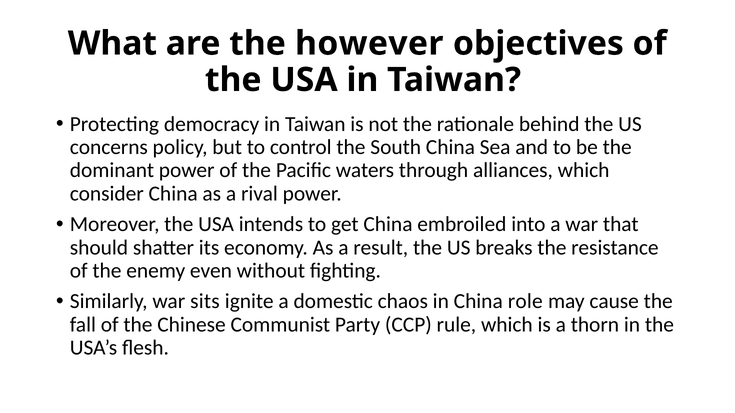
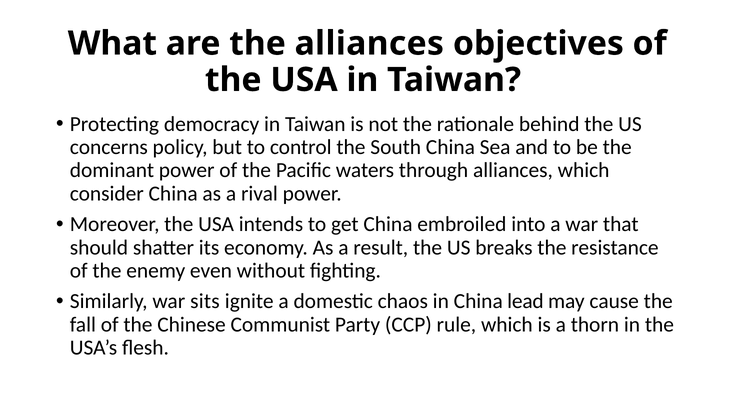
the however: however -> alliances
role: role -> lead
